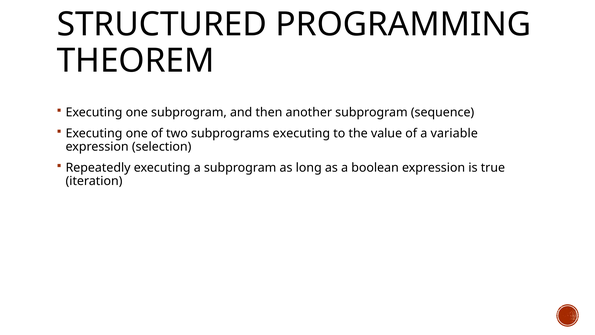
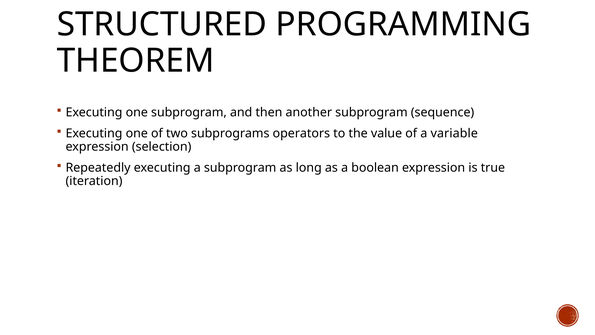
subprograms executing: executing -> operators
